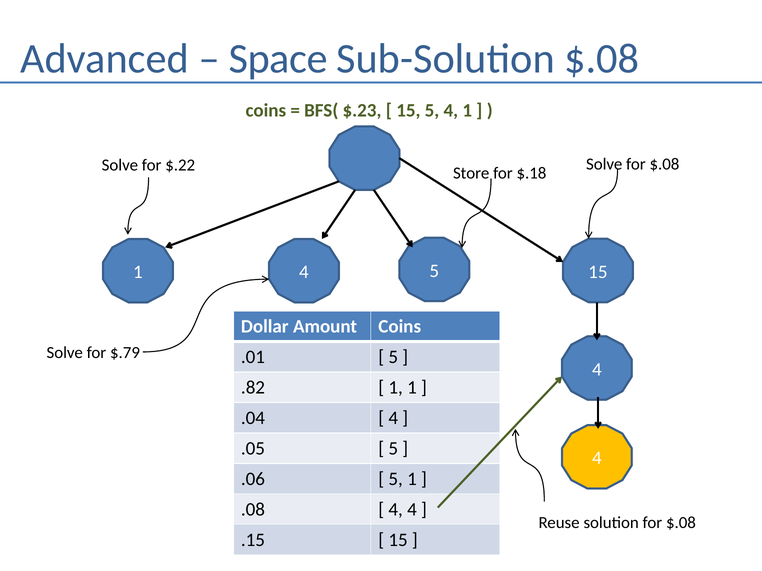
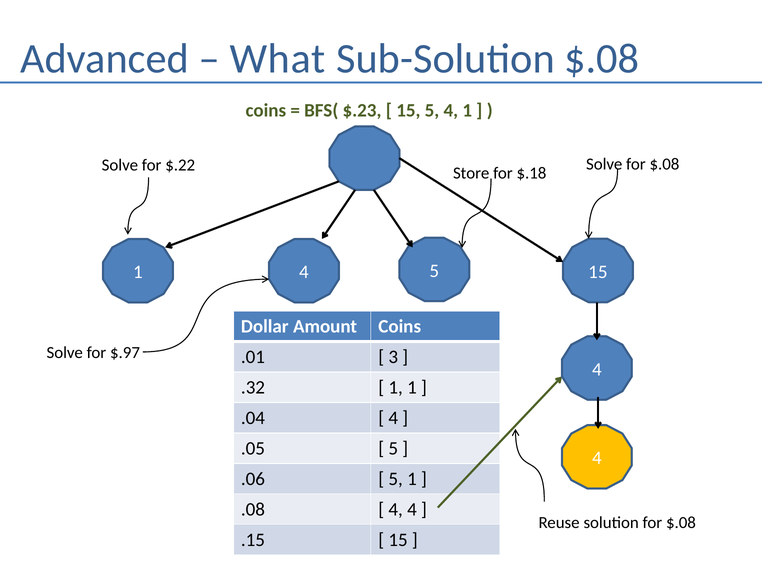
Space: Space -> What
$.79: $.79 -> $.97
5 at (393, 357): 5 -> 3
.82: .82 -> .32
